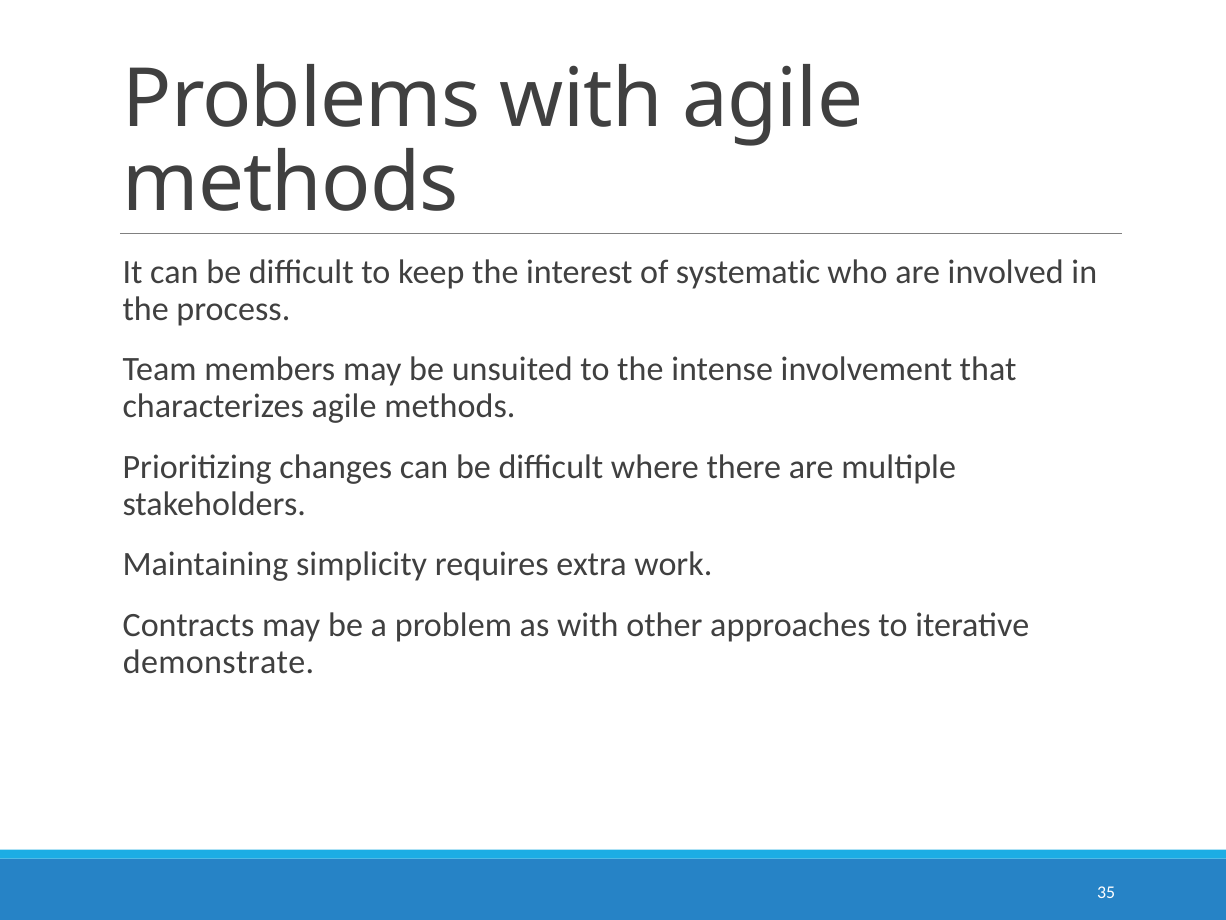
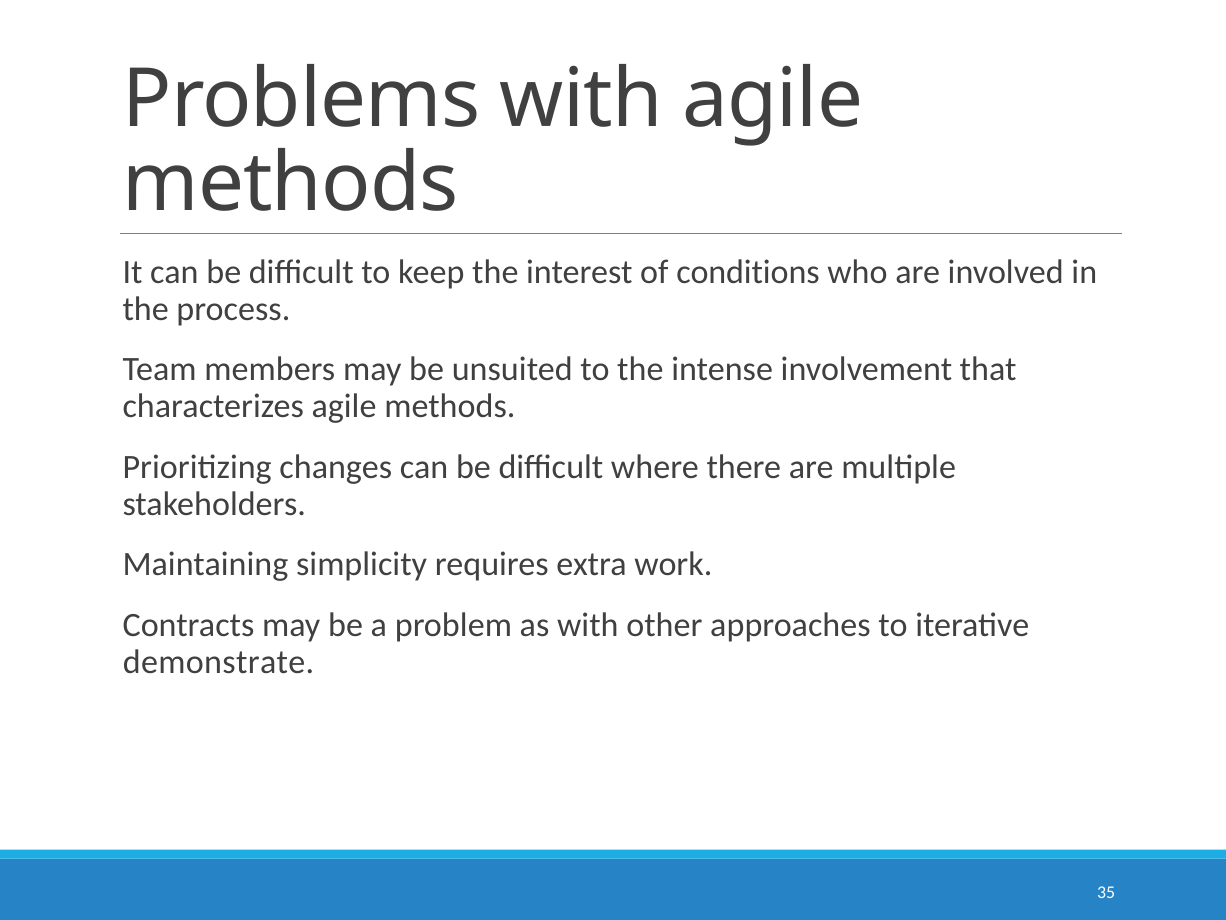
systematic: systematic -> conditions
